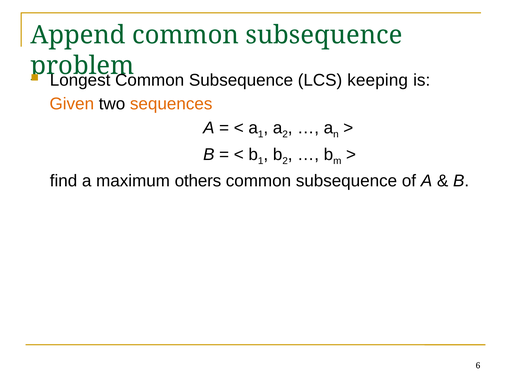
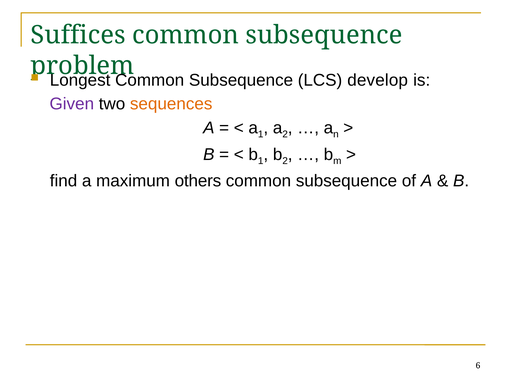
Append: Append -> Suffices
keeping: keeping -> develop
Given colour: orange -> purple
